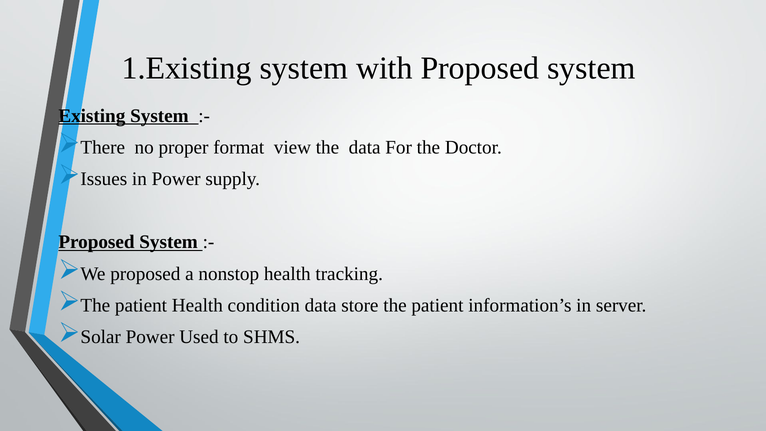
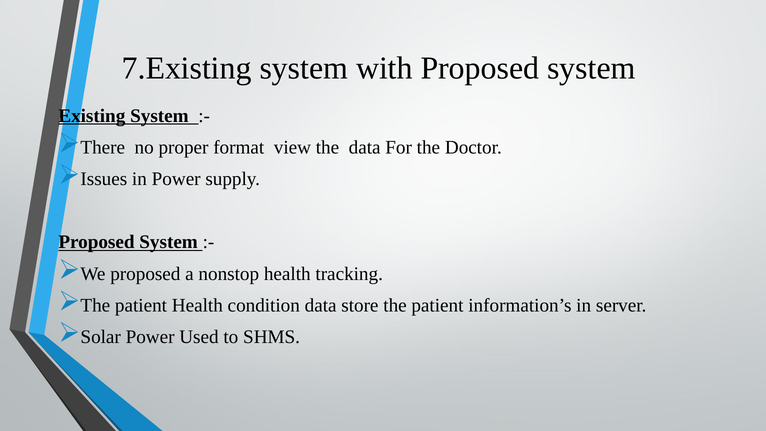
1.Existing: 1.Existing -> 7.Existing
